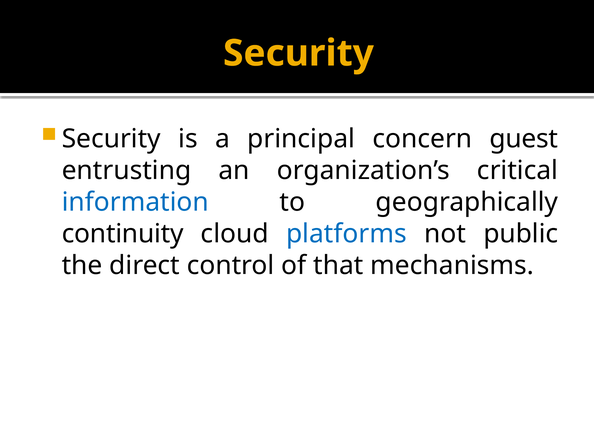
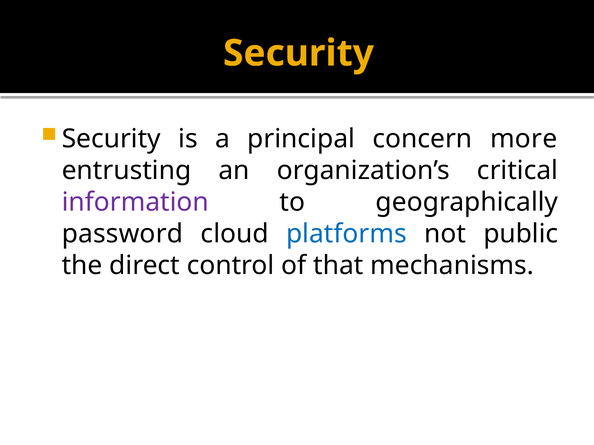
guest: guest -> more
information colour: blue -> purple
continuity: continuity -> password
